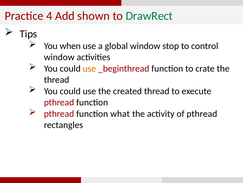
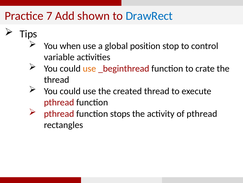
4: 4 -> 7
DrawRect colour: green -> blue
global window: window -> position
window at (59, 57): window -> variable
what: what -> stops
